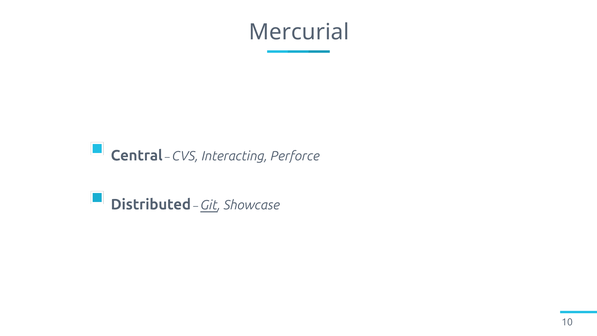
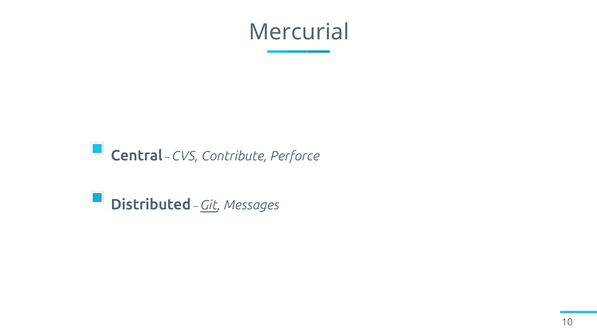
Interacting: Interacting -> Contribute
Showcase: Showcase -> Messages
